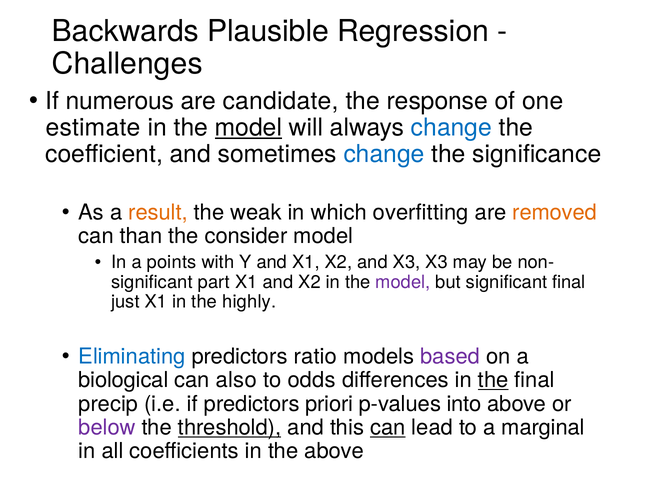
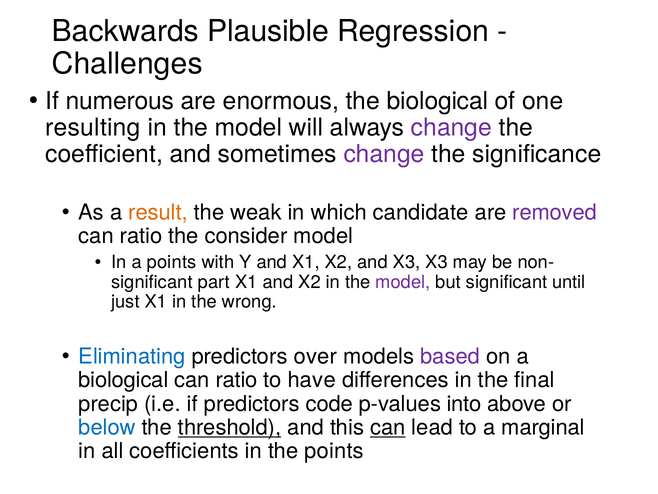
candidate: candidate -> enormous
the response: response -> biological
estimate: estimate -> resulting
model at (248, 127) underline: present -> none
change at (451, 127) colour: blue -> purple
change at (384, 154) colour: blue -> purple
overfitting: overfitting -> candidate
removed colour: orange -> purple
than at (141, 236): than -> ratio
significant final: final -> until
highly: highly -> wrong
ratio: ratio -> over
also at (236, 380): also -> ratio
odds: odds -> have
the at (493, 380) underline: present -> none
priori: priori -> code
below colour: purple -> blue
the above: above -> points
